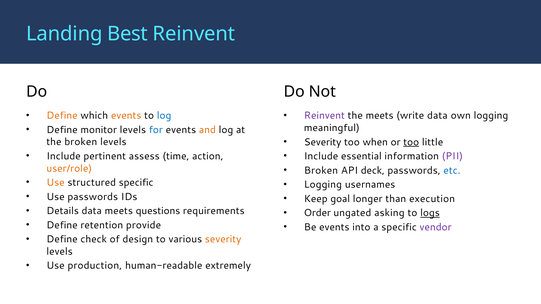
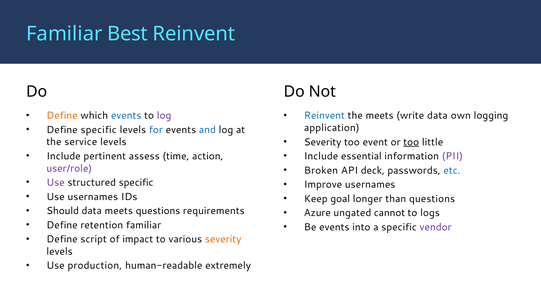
Landing at (64, 34): Landing -> Familiar
events at (126, 116) colour: orange -> blue
log at (164, 116) colour: blue -> purple
Reinvent at (324, 116) colour: purple -> blue
meaningful: meaningful -> application
Define monitor: monitor -> specific
and colour: orange -> blue
when: when -> event
the broken: broken -> service
user/role colour: orange -> purple
Use at (56, 183) colour: orange -> purple
Logging at (323, 185): Logging -> Improve
Use passwords: passwords -> usernames
than execution: execution -> questions
Details: Details -> Should
Order: Order -> Azure
asking: asking -> cannot
logs underline: present -> none
retention provide: provide -> familiar
check: check -> script
design: design -> impact
